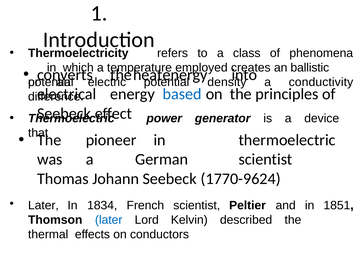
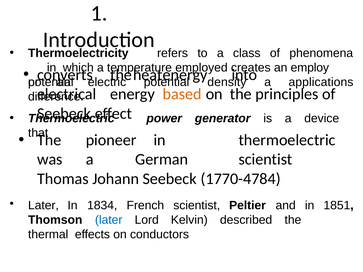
ballistic: ballistic -> employ
conductivity: conductivity -> applications
based colour: blue -> orange
1770-9624: 1770-9624 -> 1770-4784
